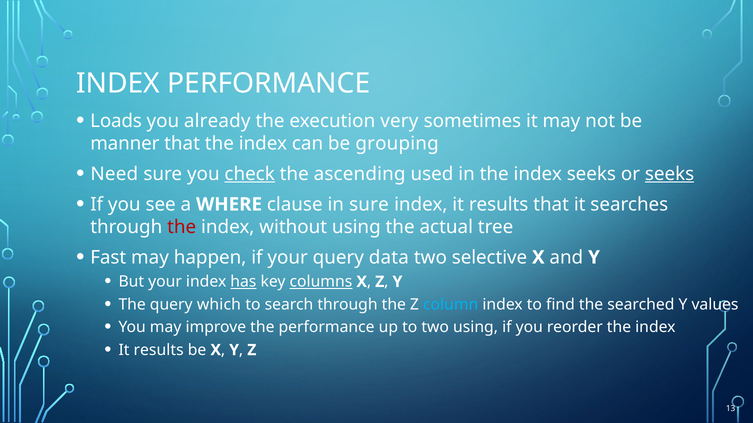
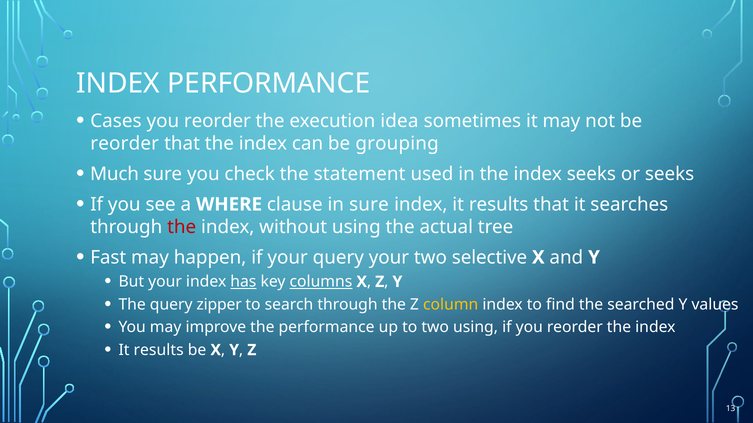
Loads: Loads -> Cases
already at (217, 121): already -> reorder
very: very -> idea
manner at (125, 144): manner -> reorder
Need: Need -> Much
check underline: present -> none
ascending: ascending -> statement
seeks at (670, 174) underline: present -> none
query data: data -> your
which: which -> zipper
column colour: light blue -> yellow
